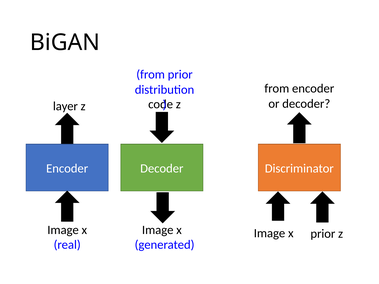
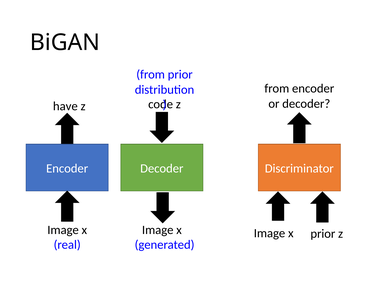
layer: layer -> have
